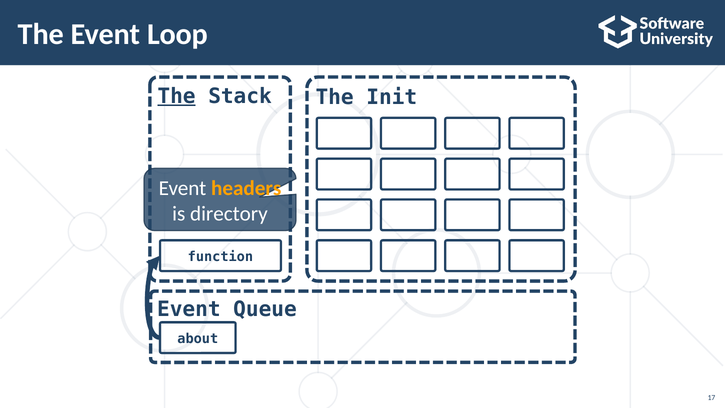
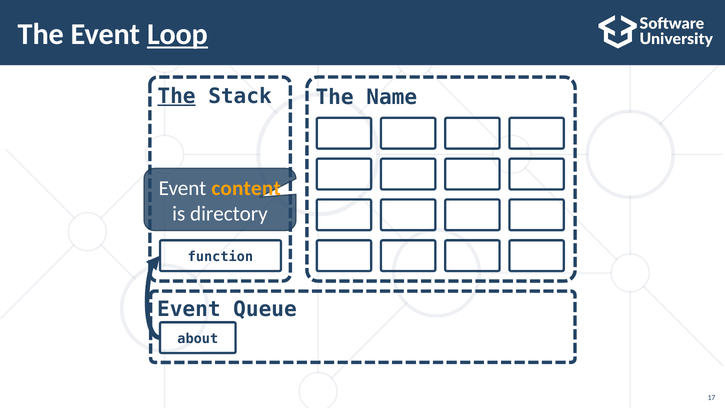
Loop underline: none -> present
Init: Init -> Name
headers: headers -> content
